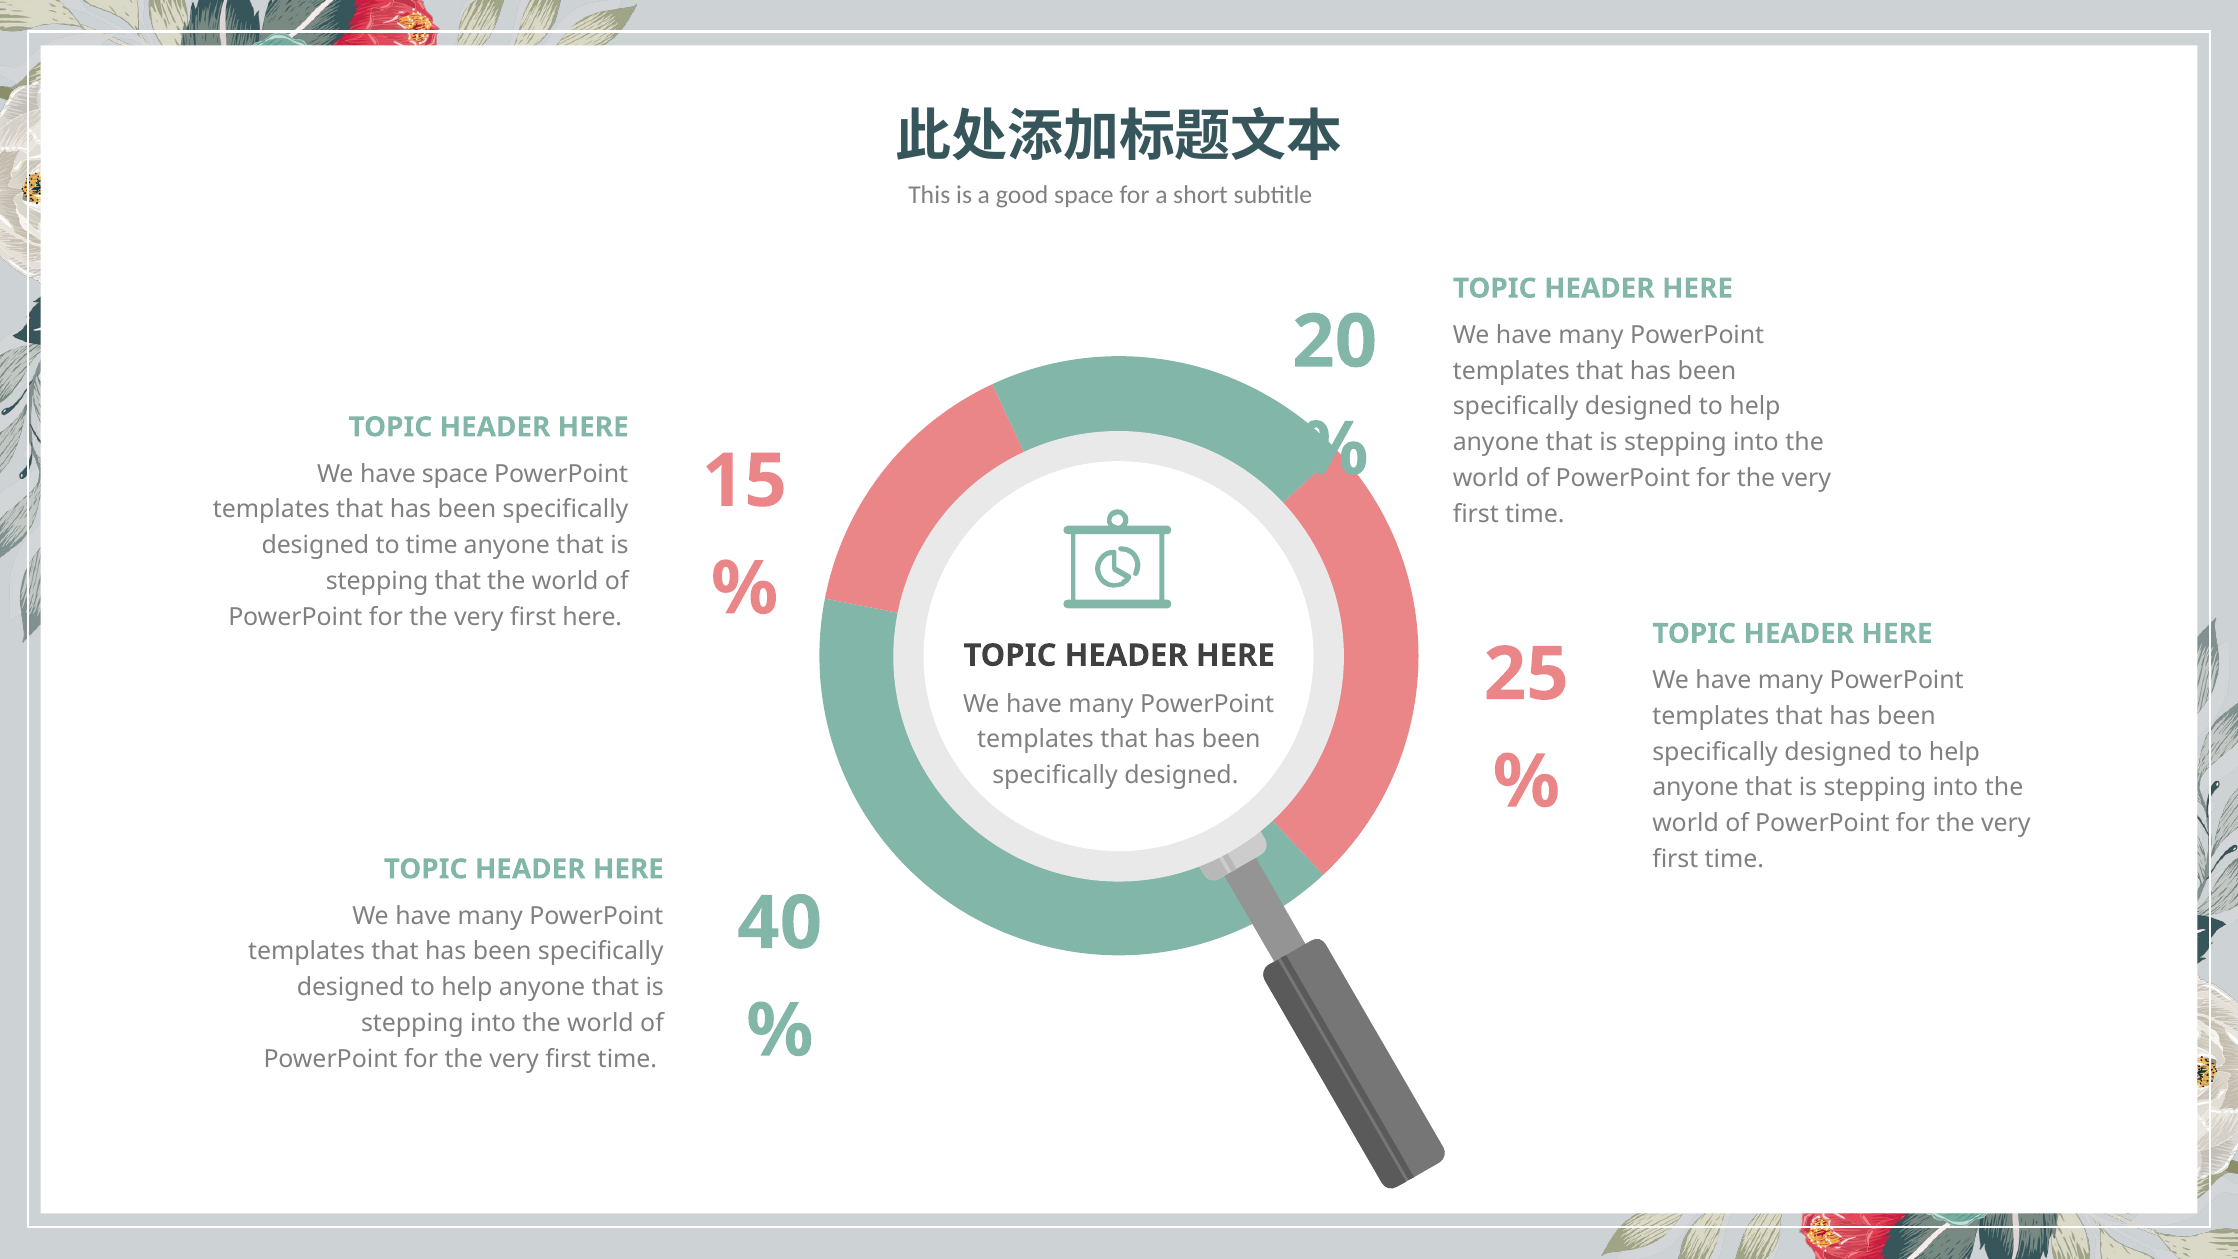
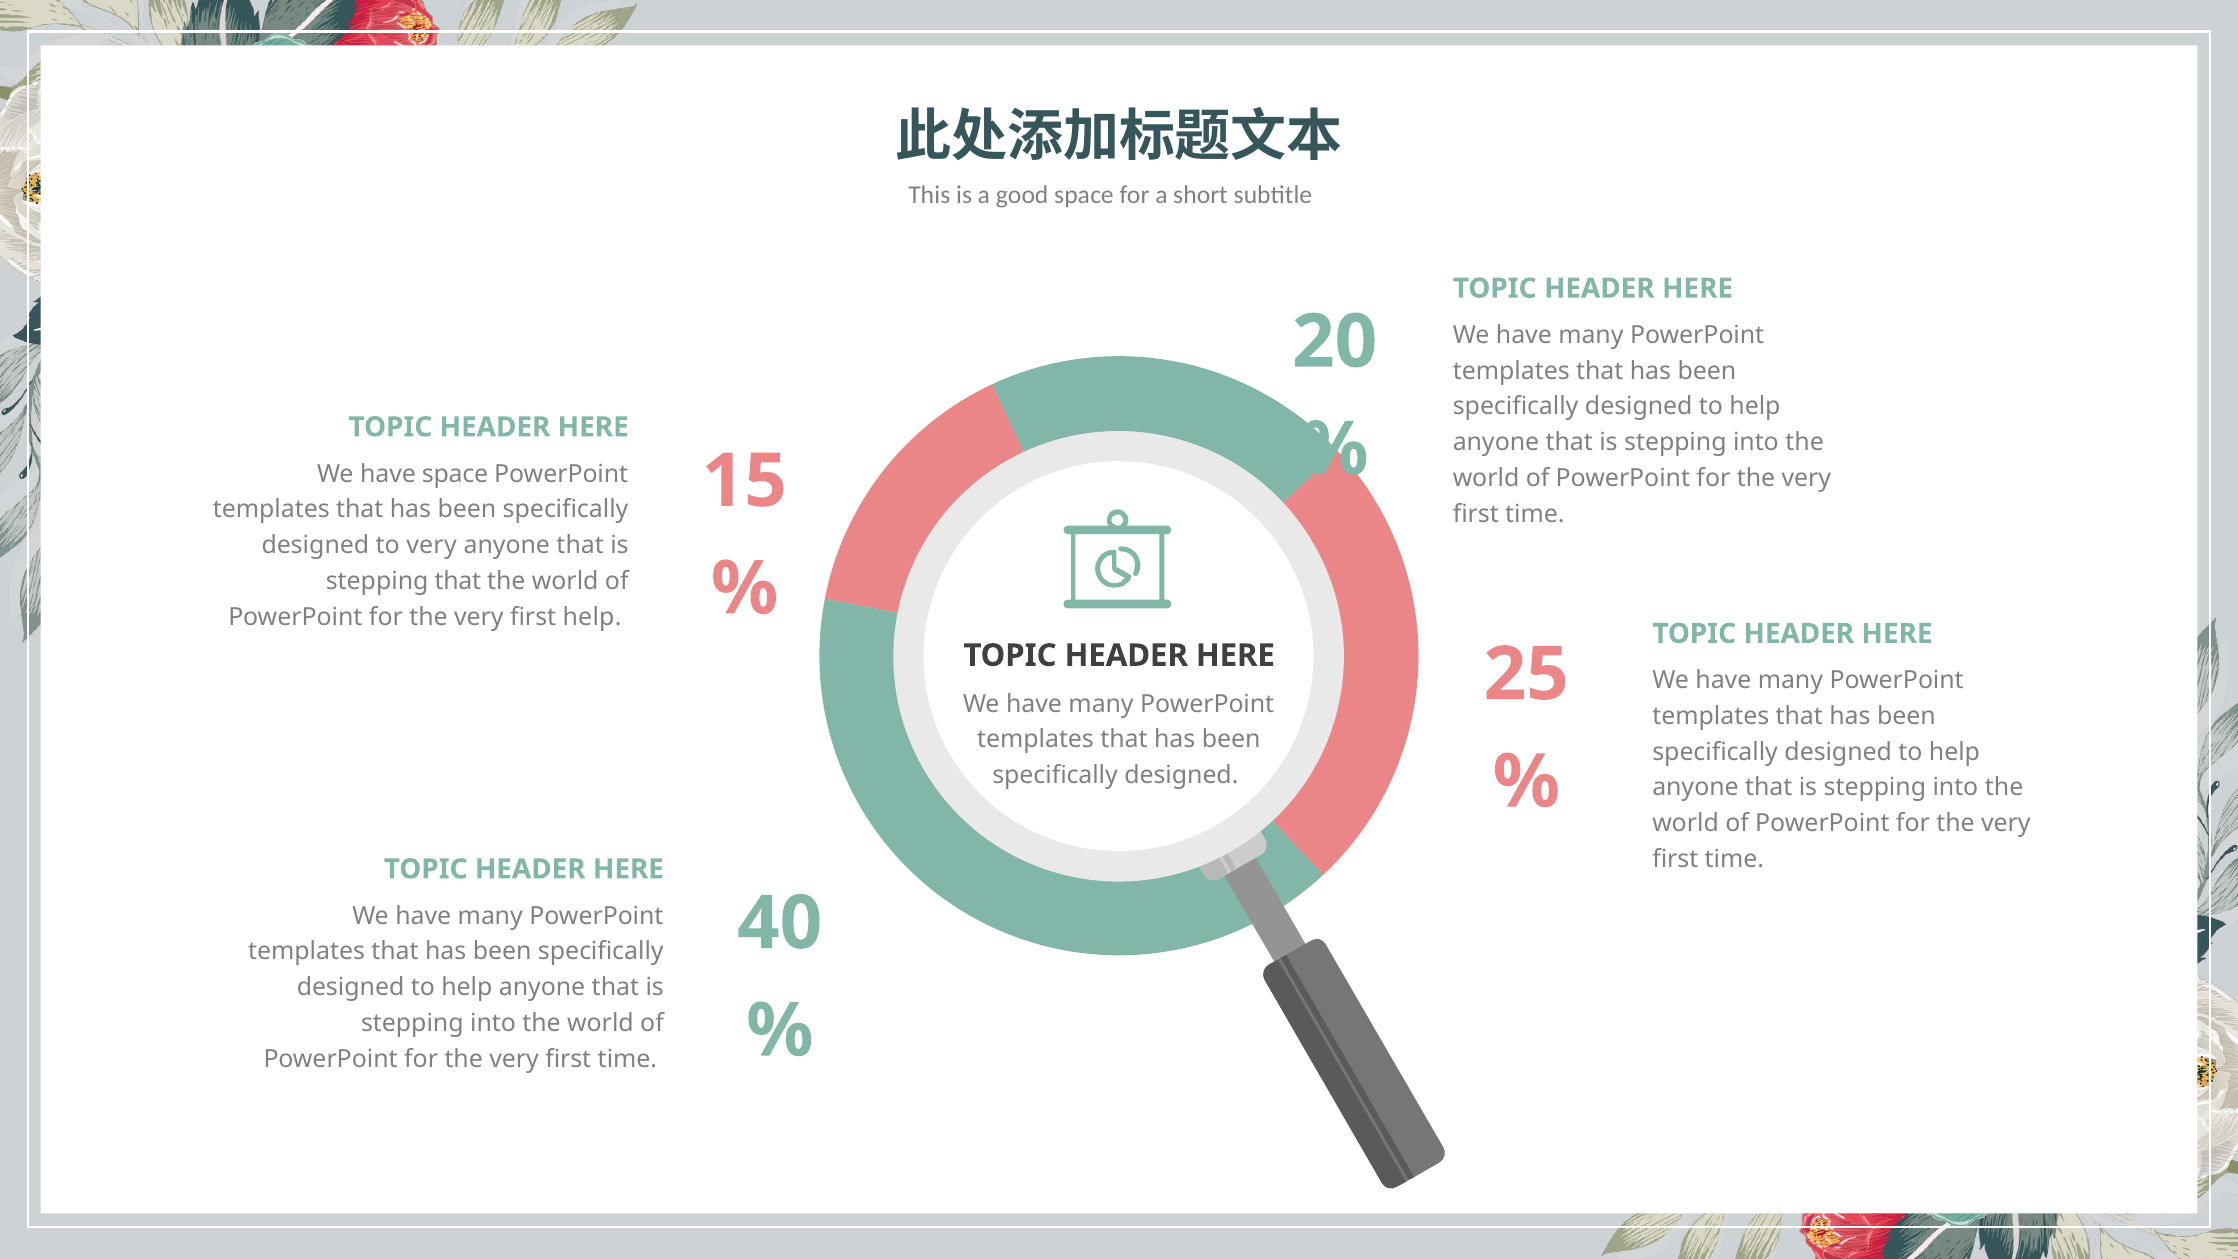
to time: time -> very
first here: here -> help
